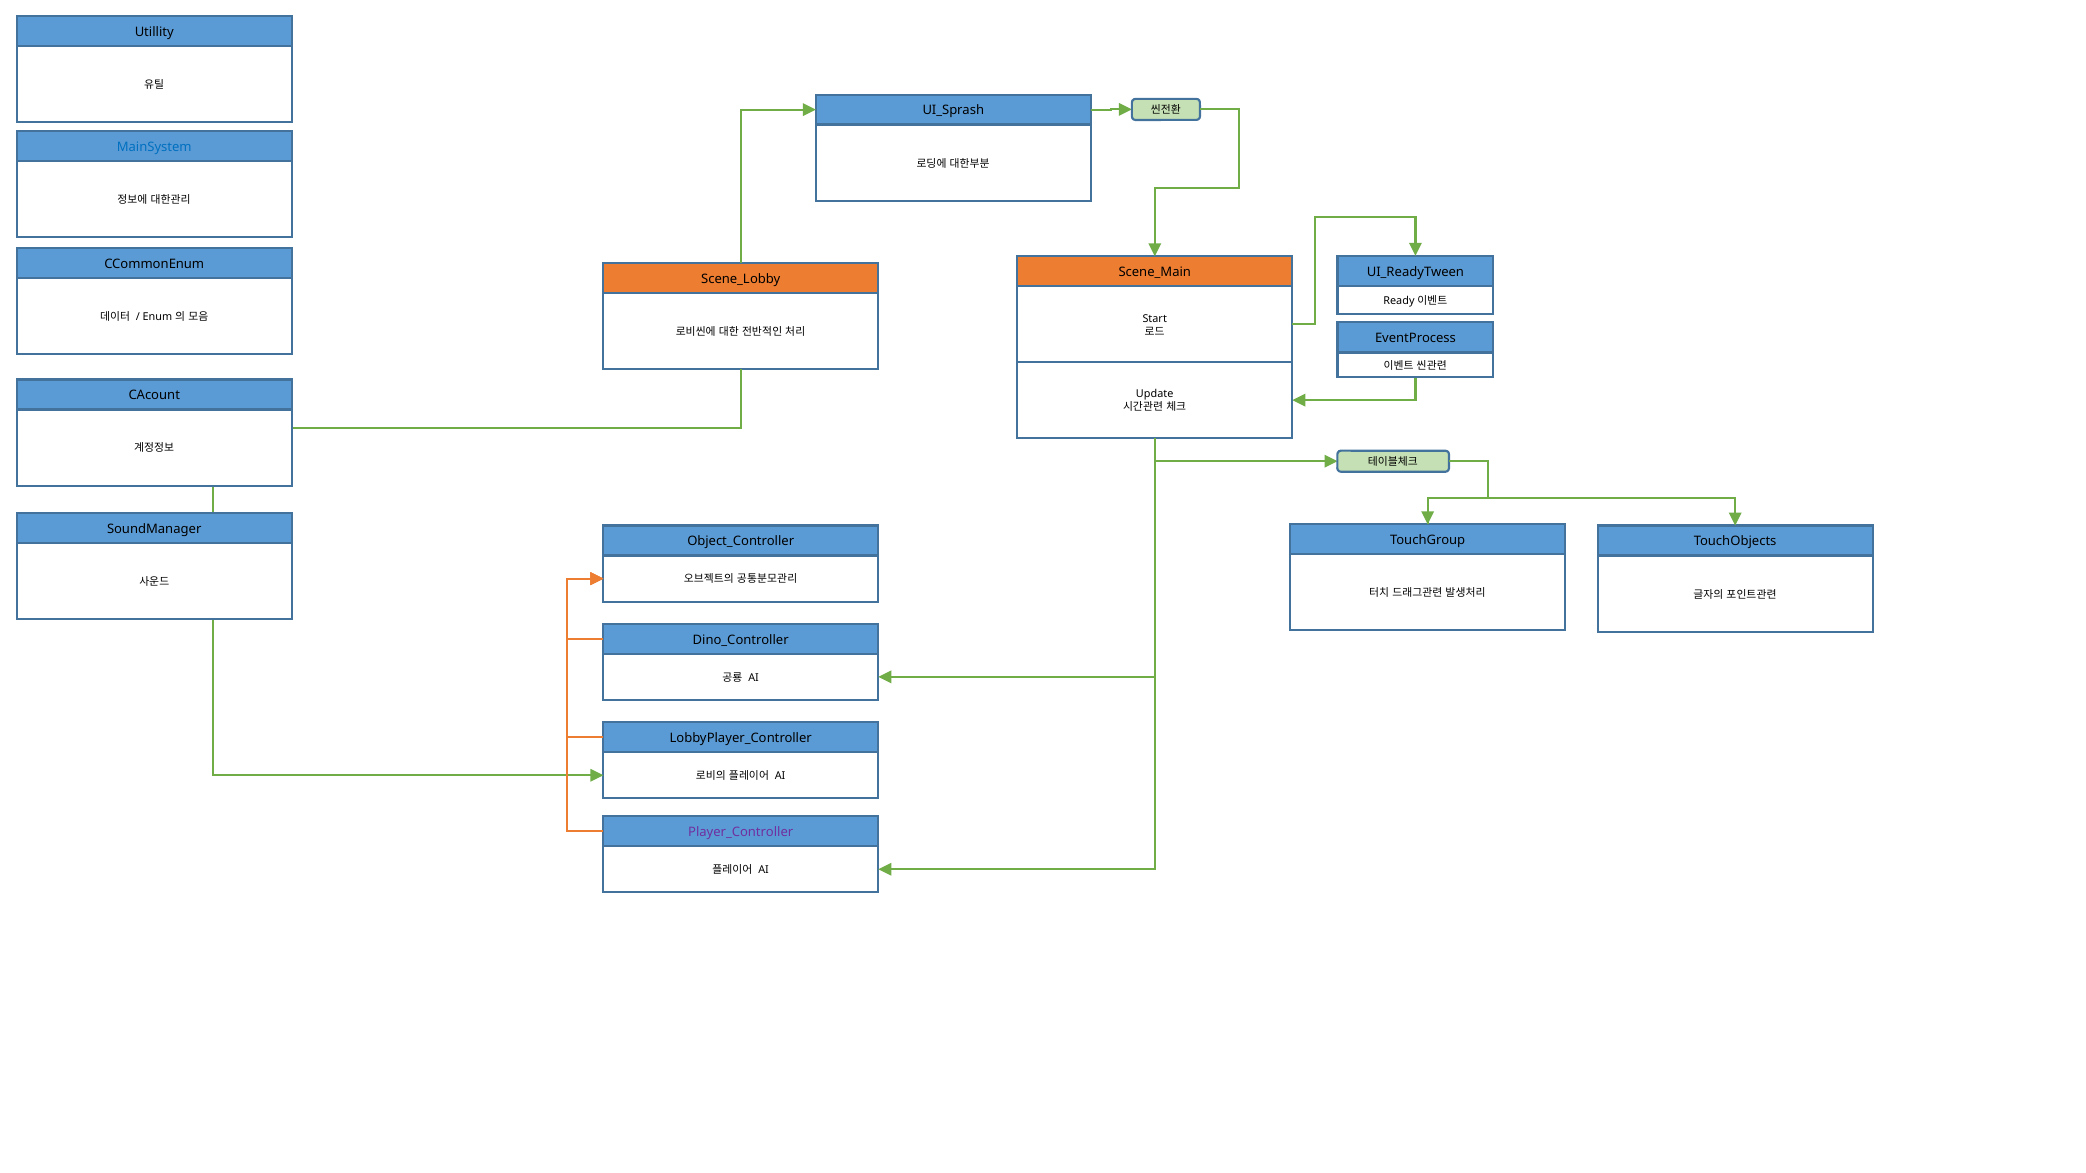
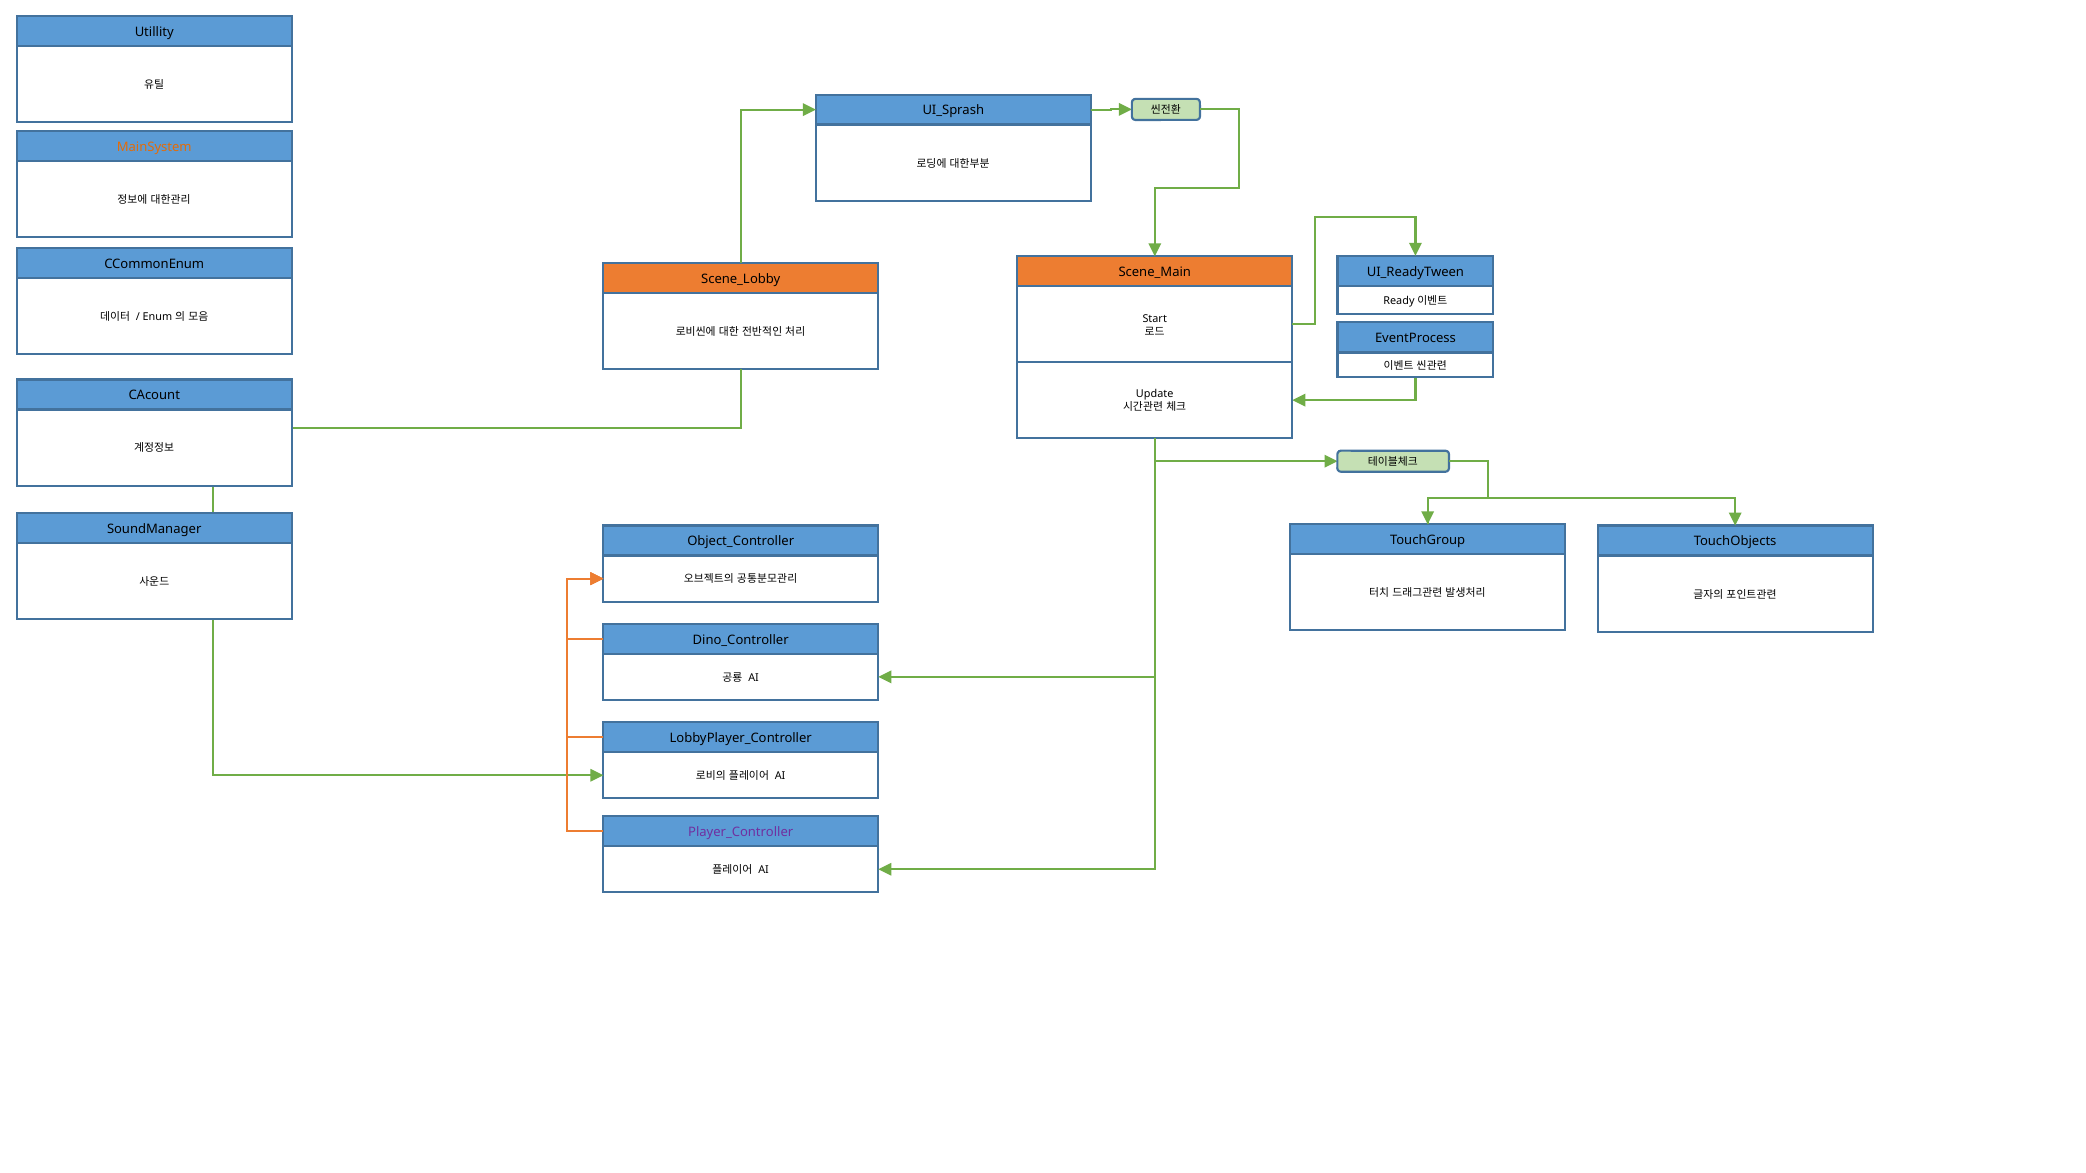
MainSystem colour: blue -> orange
